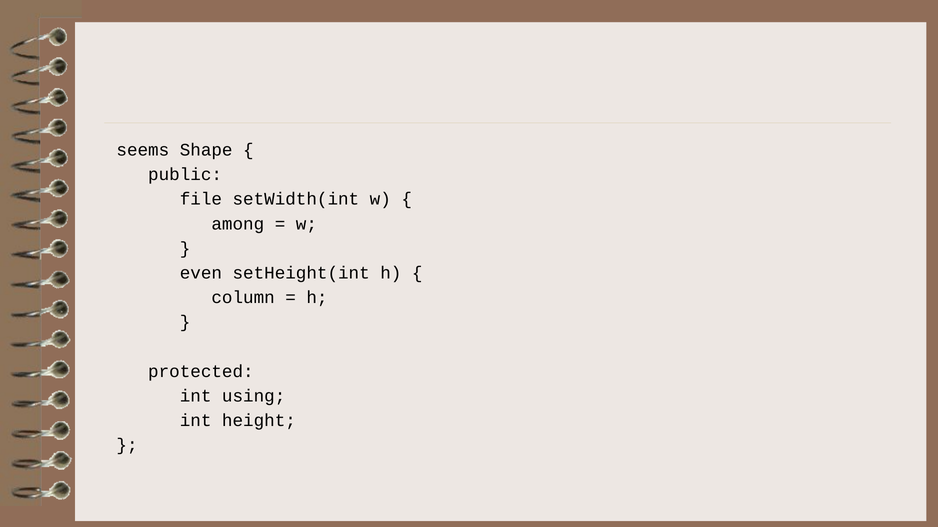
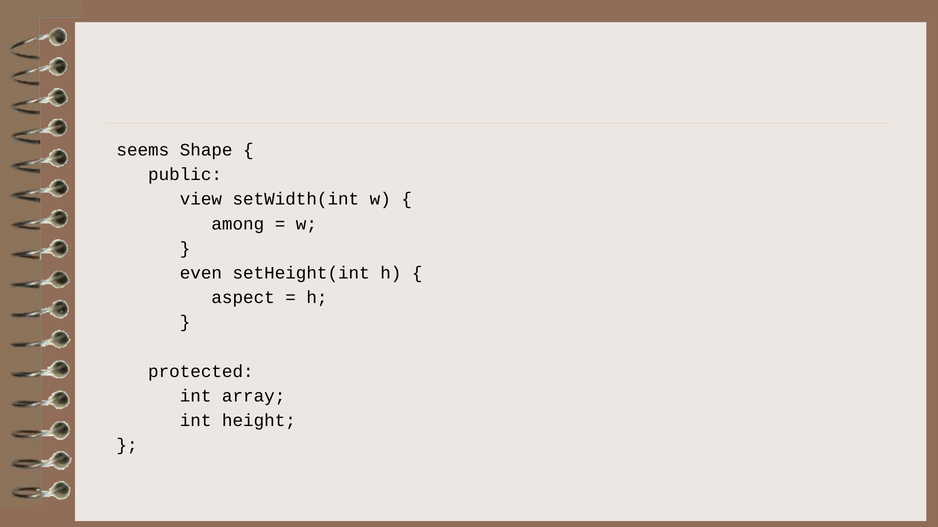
file: file -> view
column: column -> aspect
using: using -> array
